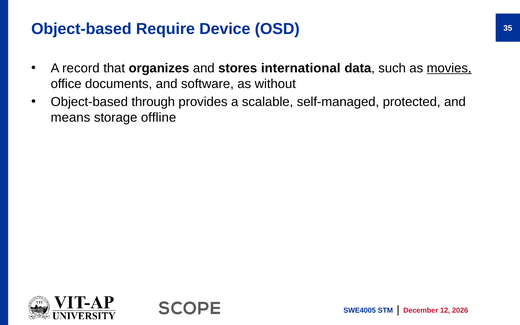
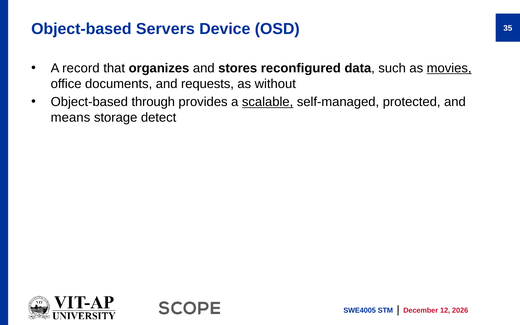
Require: Require -> Servers
international: international -> reconfigured
software: software -> requests
scalable underline: none -> present
offline: offline -> detect
